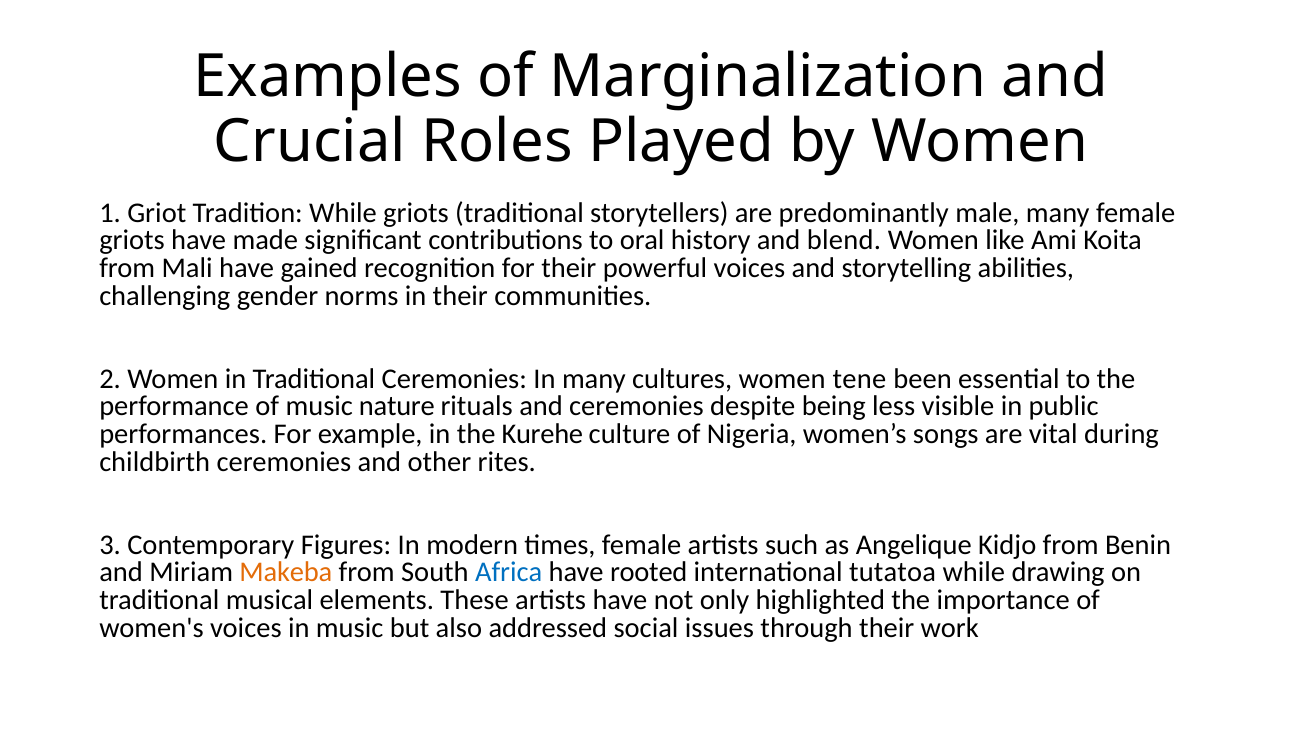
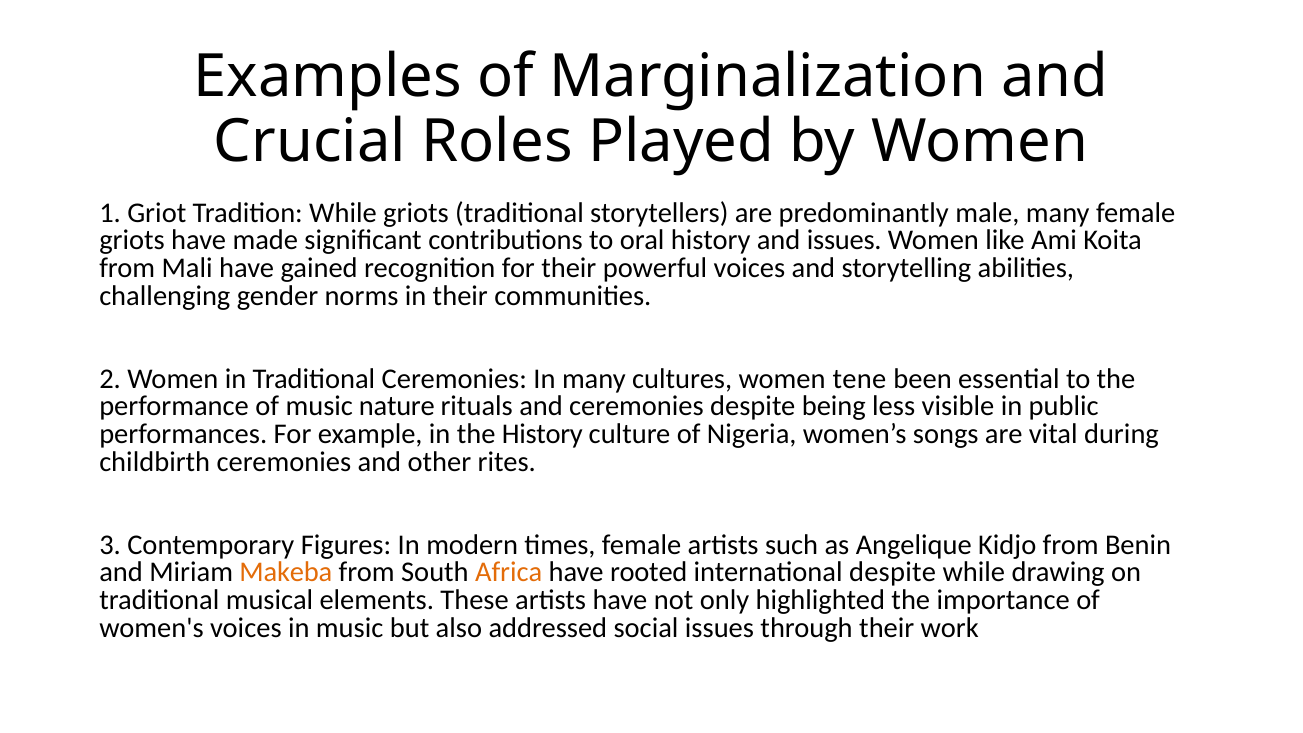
and blend: blend -> issues
the Kurehe: Kurehe -> History
Africa colour: blue -> orange
international tutatoa: tutatoa -> despite
